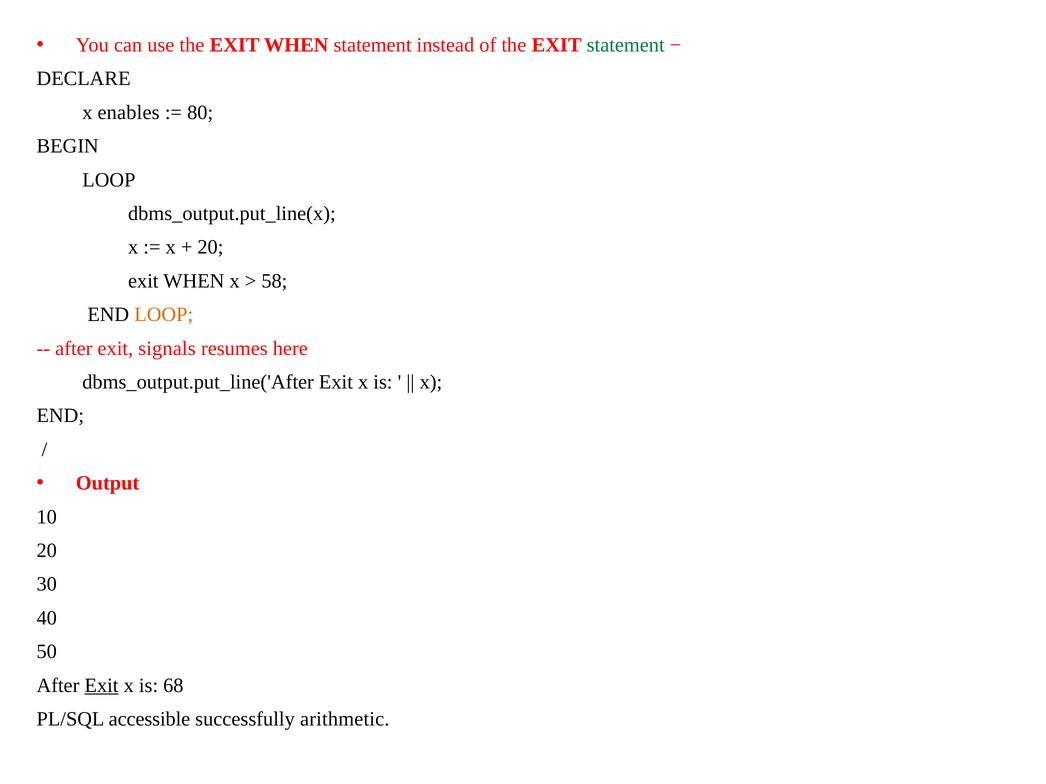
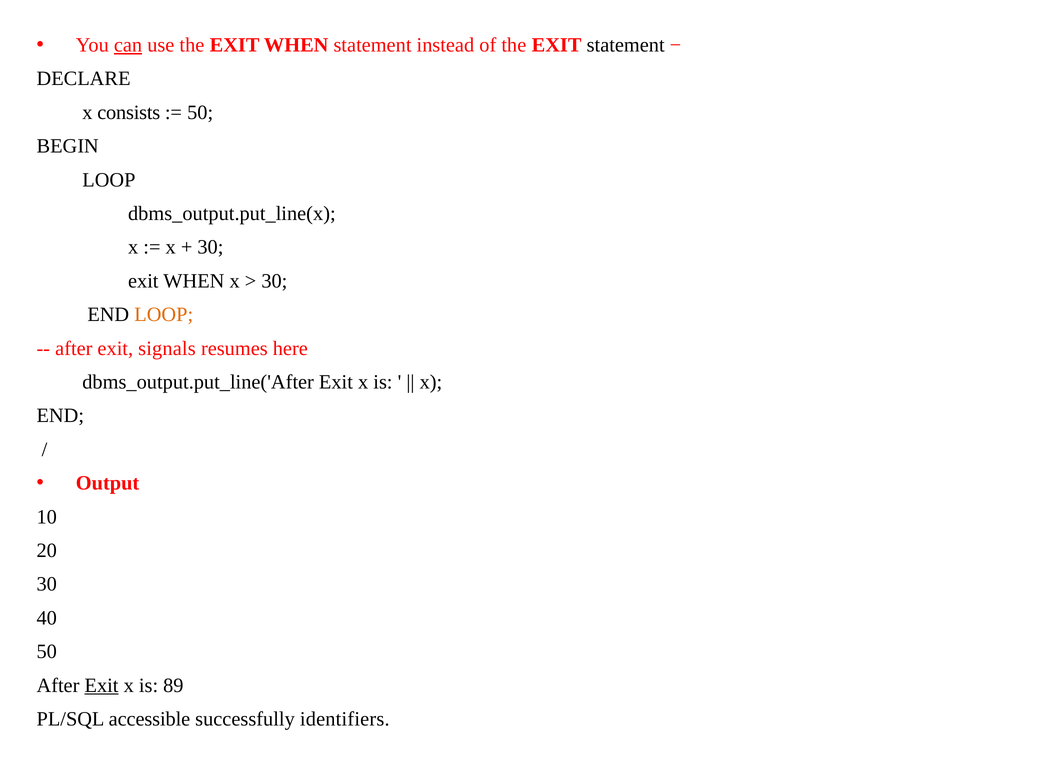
can underline: none -> present
statement at (626, 45) colour: green -> black
enables: enables -> consists
80 at (200, 112): 80 -> 50
20 at (210, 247): 20 -> 30
58 at (274, 281): 58 -> 30
68: 68 -> 89
arithmetic: arithmetic -> identifiers
